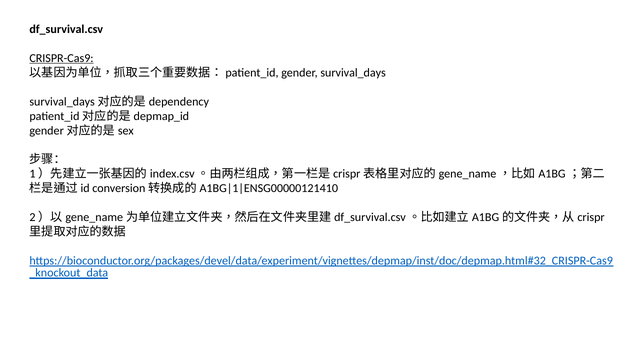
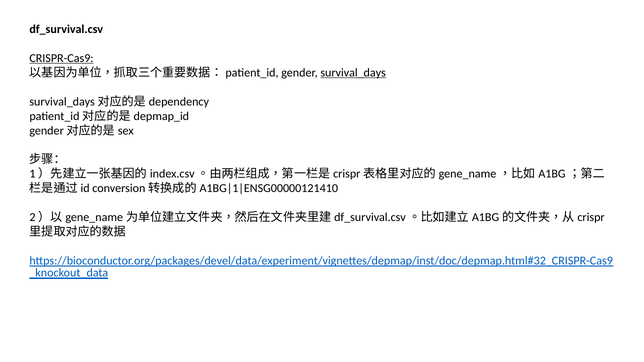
survival_days underline: none -> present
